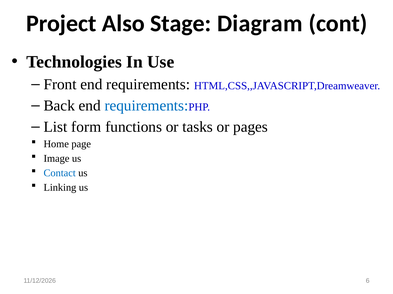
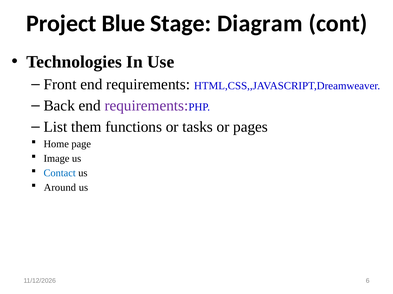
Also: Also -> Blue
requirements at (146, 106) colour: blue -> purple
form: form -> them
Linking: Linking -> Around
